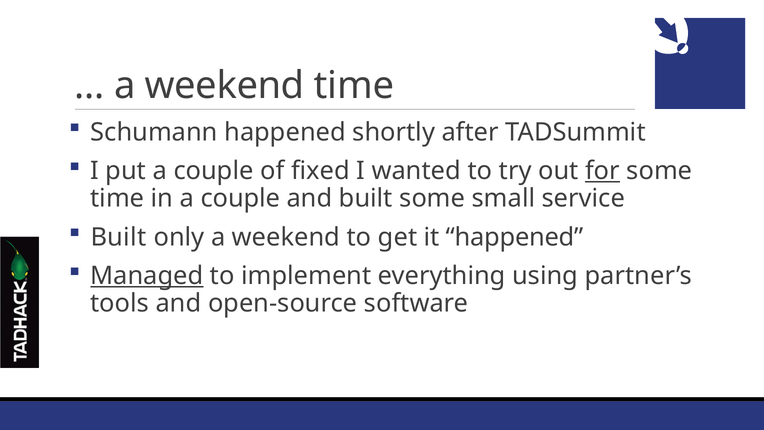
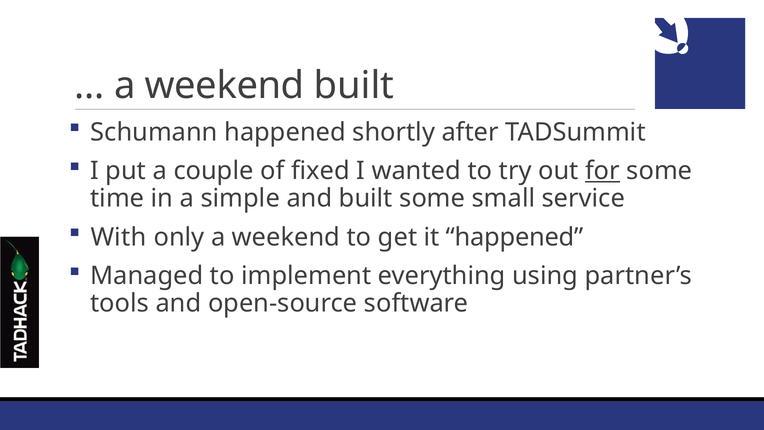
weekend time: time -> built
in a couple: couple -> simple
Built at (119, 237): Built -> With
Managed underline: present -> none
